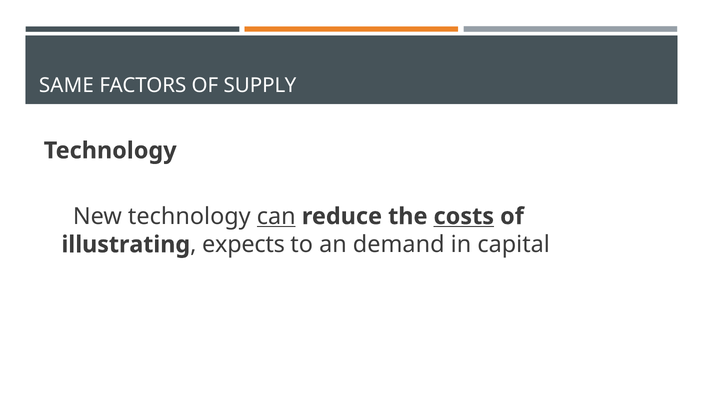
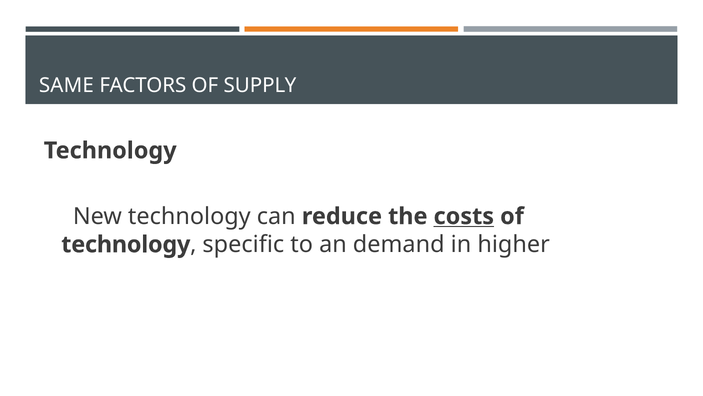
can underline: present -> none
illustrating at (126, 244): illustrating -> technology
expects: expects -> specific
capital: capital -> higher
